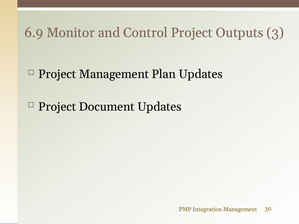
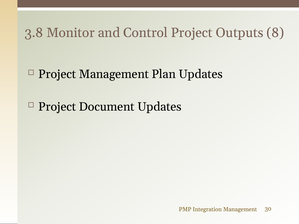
6.9: 6.9 -> 3.8
3: 3 -> 8
